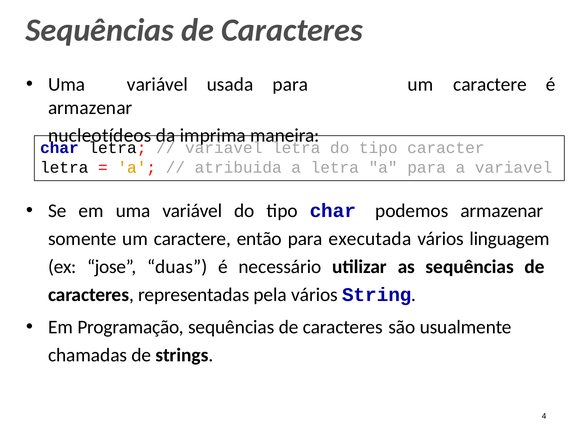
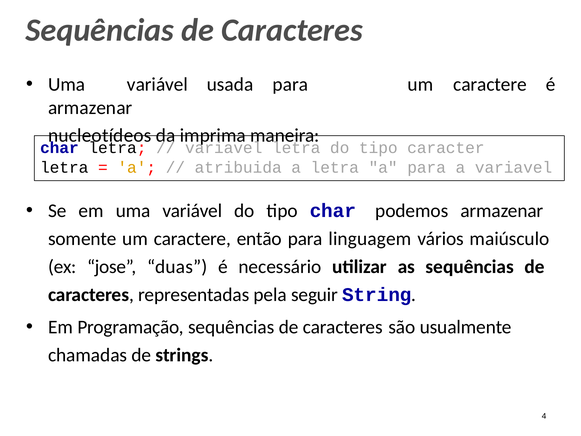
executada: executada -> linguagem
linguagem: linguagem -> maiúsculo
pela vários: vários -> seguir
